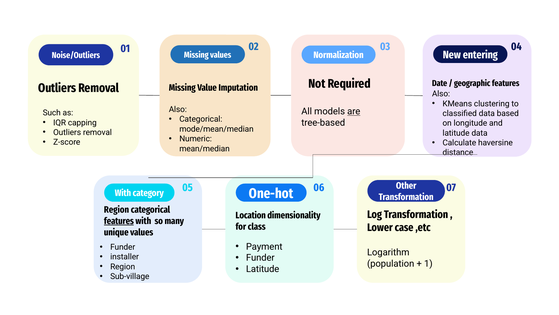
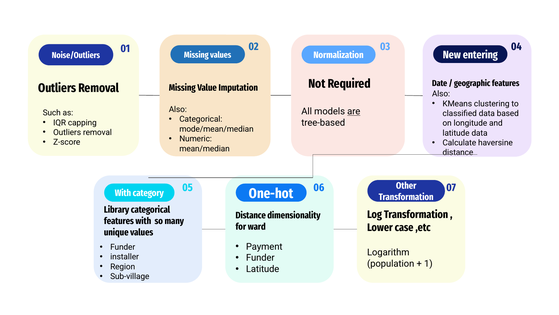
Region at (117, 210): Region -> Library
Location at (251, 215): Location -> Distance
features at (119, 221) underline: present -> none
class: class -> ward
